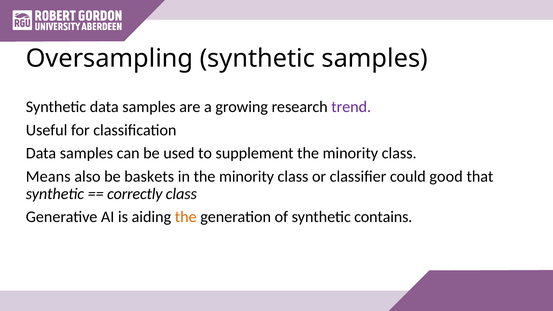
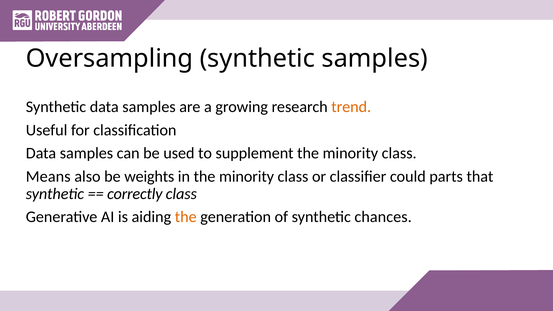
trend colour: purple -> orange
baskets: baskets -> weights
good: good -> parts
contains: contains -> chances
